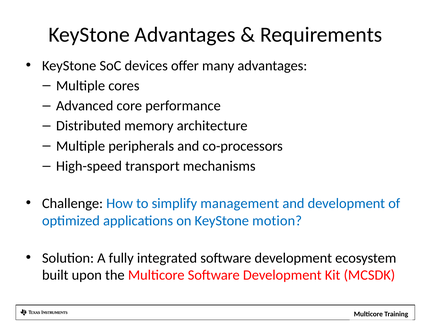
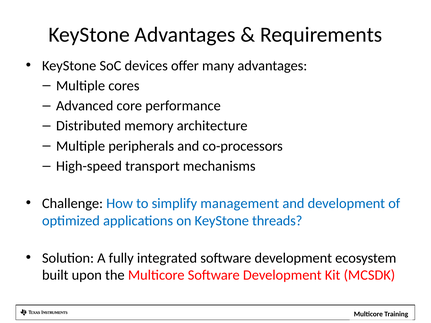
motion: motion -> threads
